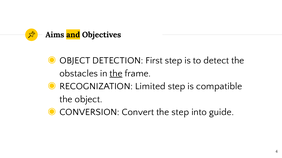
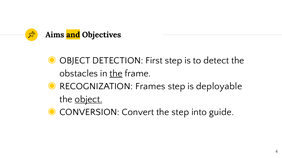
Limited: Limited -> Frames
compatible: compatible -> deployable
object at (88, 100) underline: none -> present
